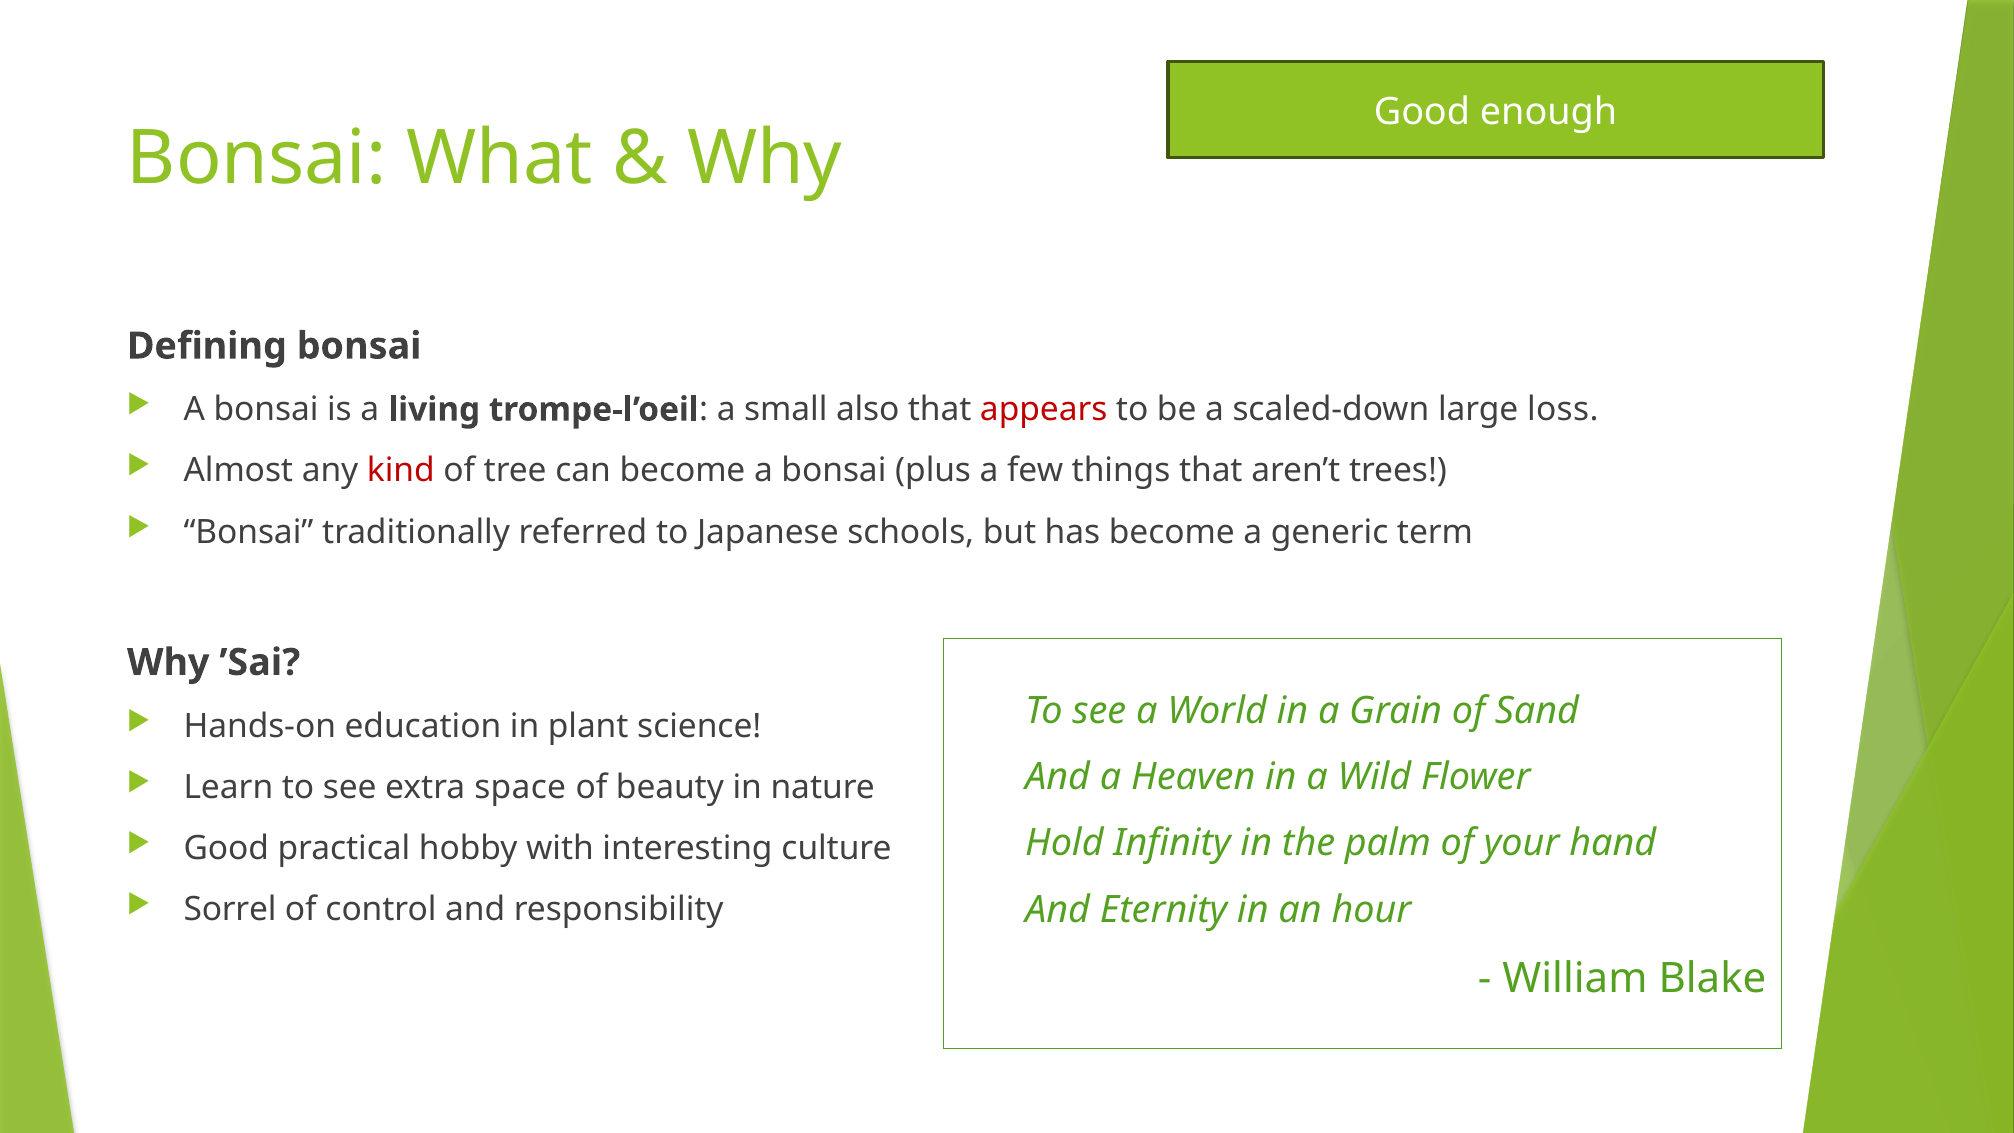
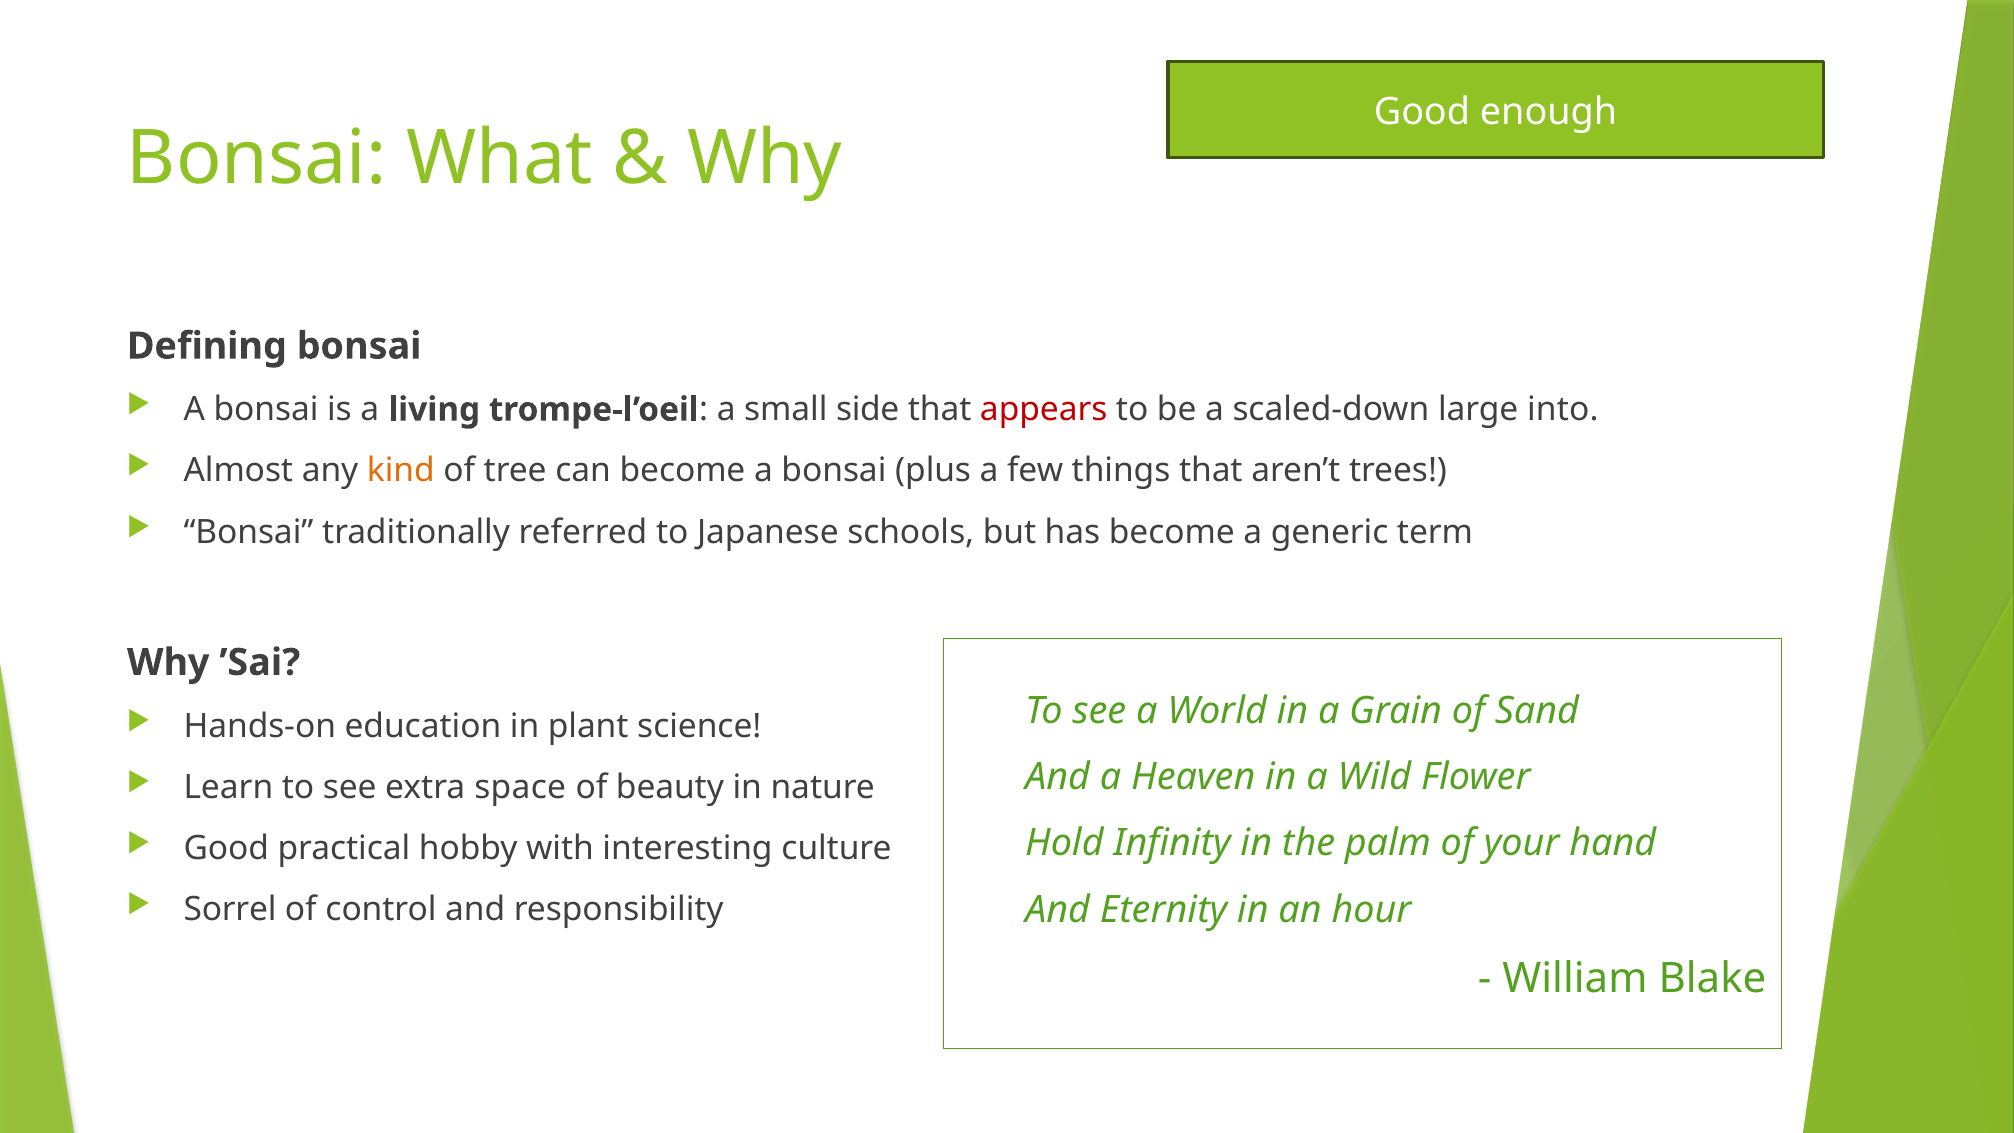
also: also -> side
loss: loss -> into
kind colour: red -> orange
